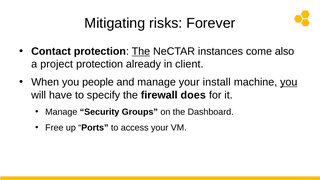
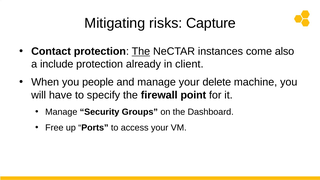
Forever: Forever -> Capture
project: project -> include
install: install -> delete
you at (289, 82) underline: present -> none
does: does -> point
